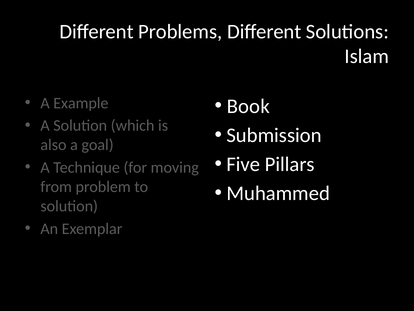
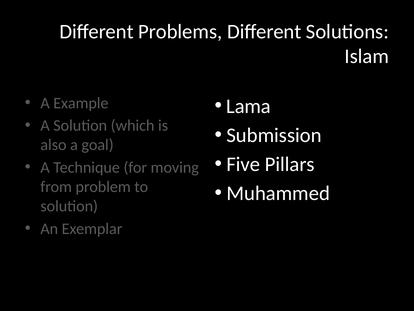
Book: Book -> Lama
